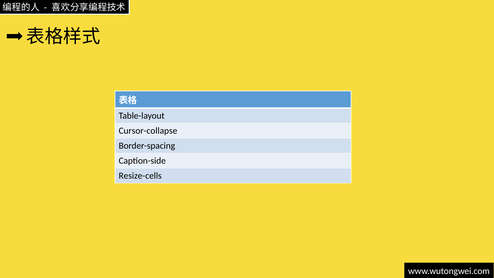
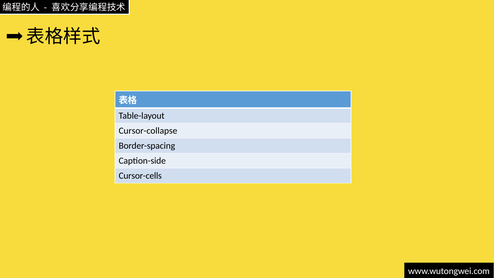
Resize-cells: Resize-cells -> Cursor-cells
